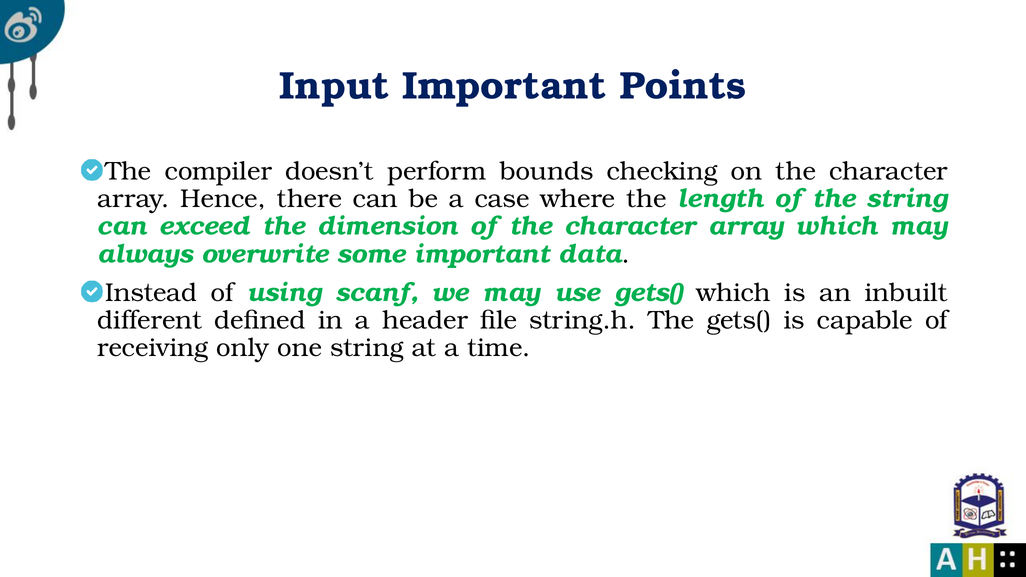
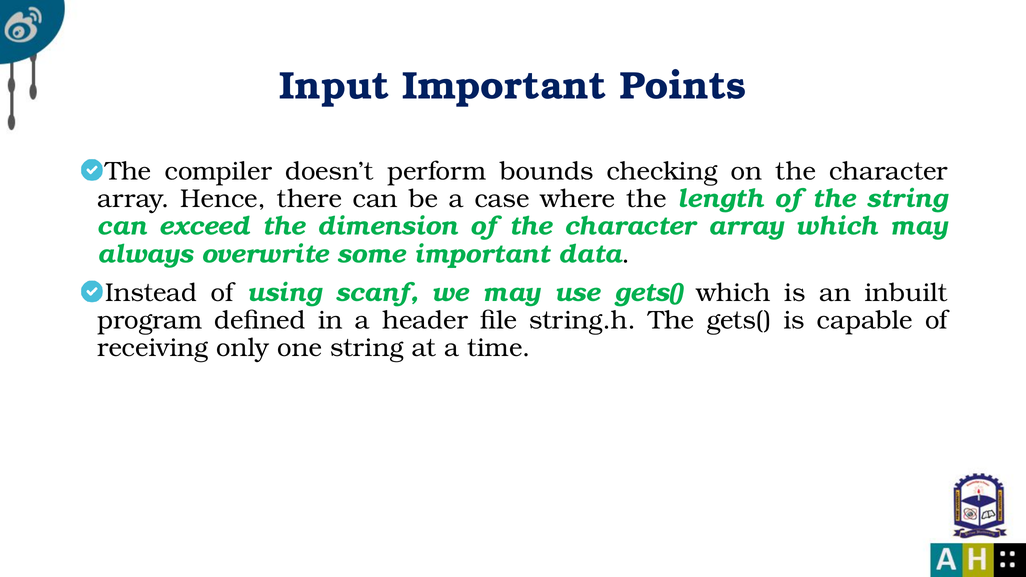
different: different -> program
